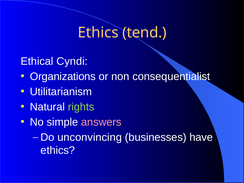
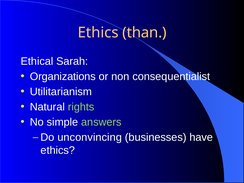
tend: tend -> than
Cyndi: Cyndi -> Sarah
answers colour: pink -> light green
